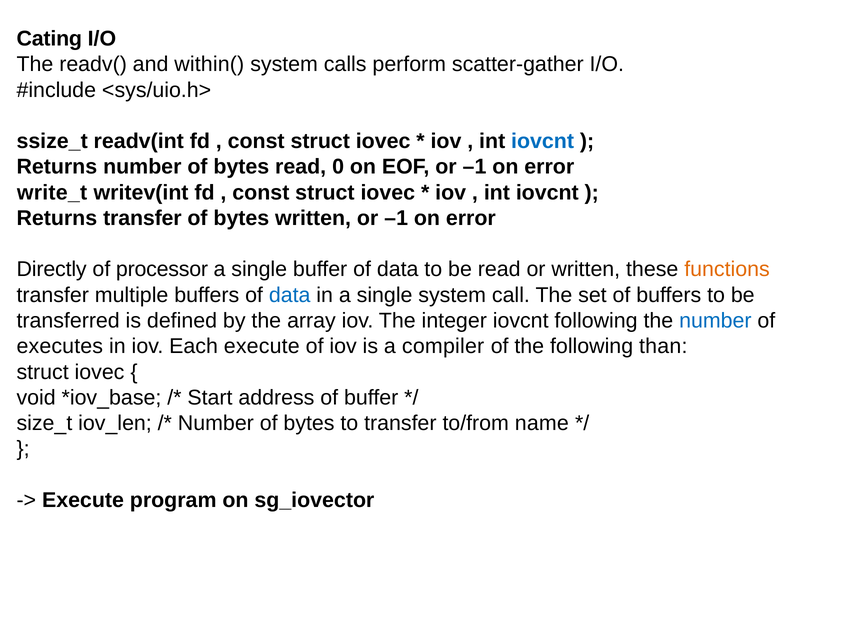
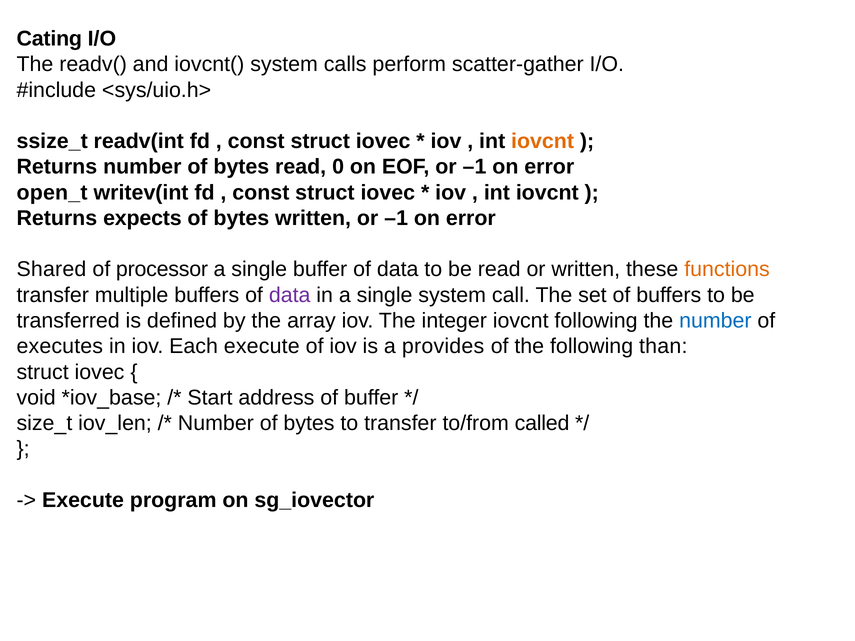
within(: within( -> iovcnt(
iovcnt at (543, 141) colour: blue -> orange
write_t: write_t -> open_t
Returns transfer: transfer -> expects
Directly: Directly -> Shared
data at (290, 295) colour: blue -> purple
compiler: compiler -> provides
name: name -> called
